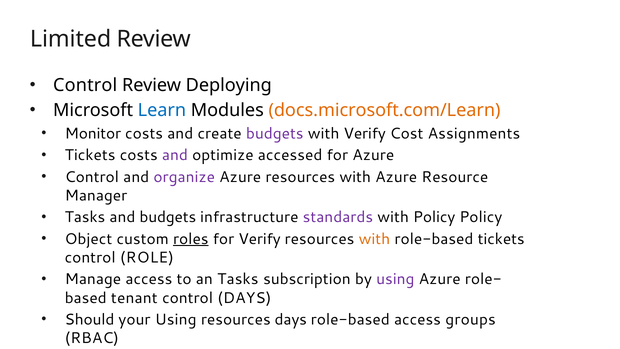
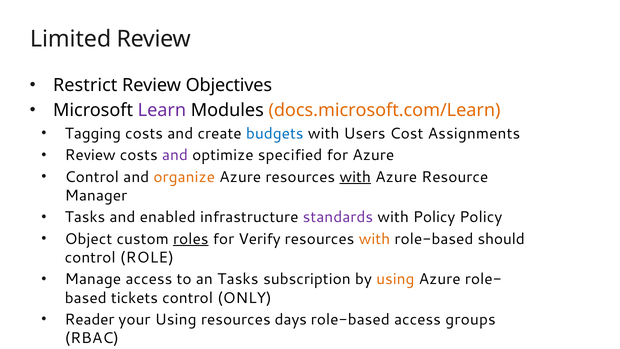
Control at (85, 85): Control -> Restrict
Deploying: Deploying -> Objectives
Learn colour: blue -> purple
Monitor: Monitor -> Tagging
budgets at (275, 133) colour: purple -> blue
with Verify: Verify -> Users
Tickets at (90, 155): Tickets -> Review
accessed: accessed -> specified
organize colour: purple -> orange
with at (355, 177) underline: none -> present
and budgets: budgets -> enabled
role-based tickets: tickets -> should
using at (395, 279) colour: purple -> orange
tenant: tenant -> tickets
control DAYS: DAYS -> ONLY
Should: Should -> Reader
